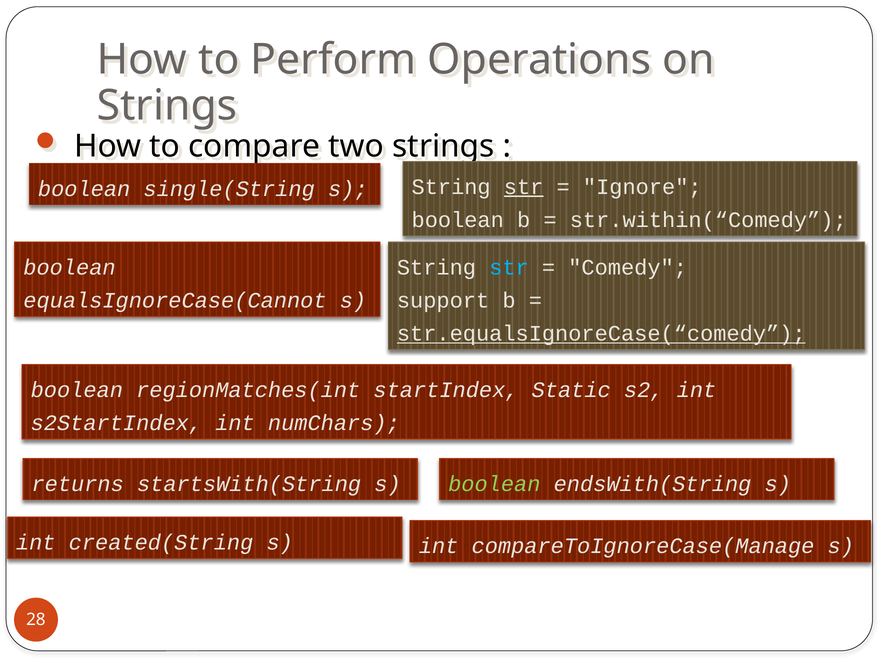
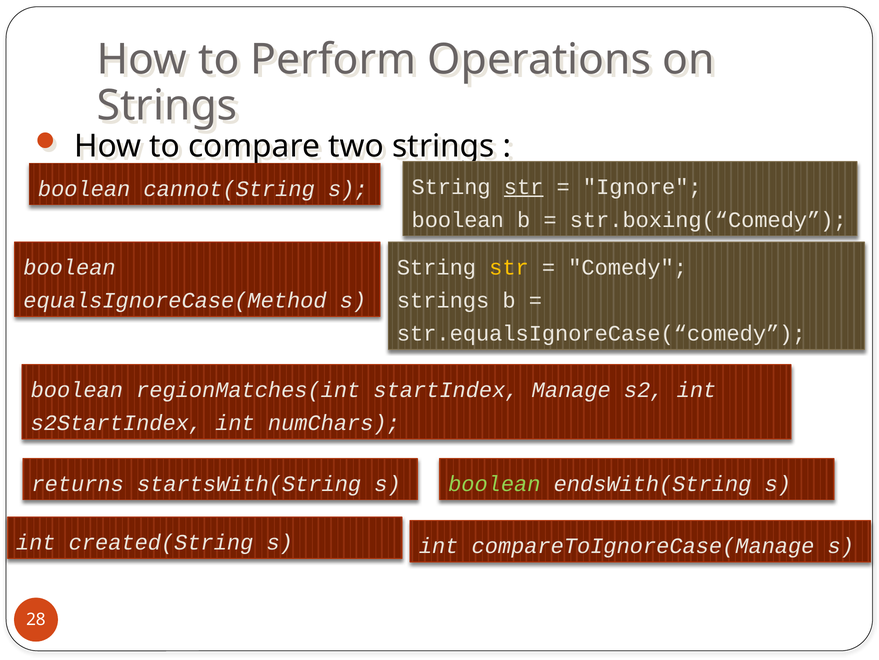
single(String: single(String -> cannot(String
str.within(“Comedy: str.within(“Comedy -> str.boxing(“Comedy
str at (509, 267) colour: light blue -> yellow
equalsIgnoreCase(Cannot: equalsIgnoreCase(Cannot -> equalsIgnoreCase(Method
support at (443, 300): support -> strings
str.equalsIgnoreCase(“comedy underline: present -> none
Static: Static -> Manage
